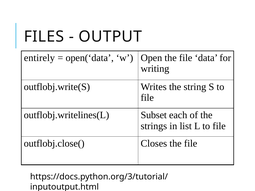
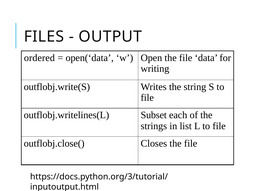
entirely: entirely -> ordered
